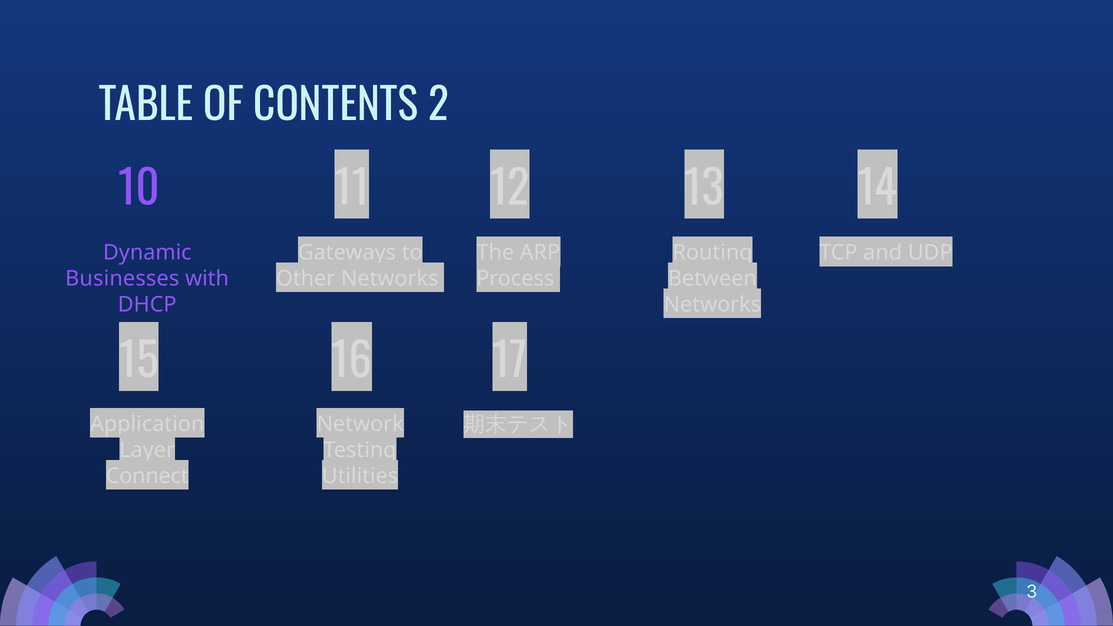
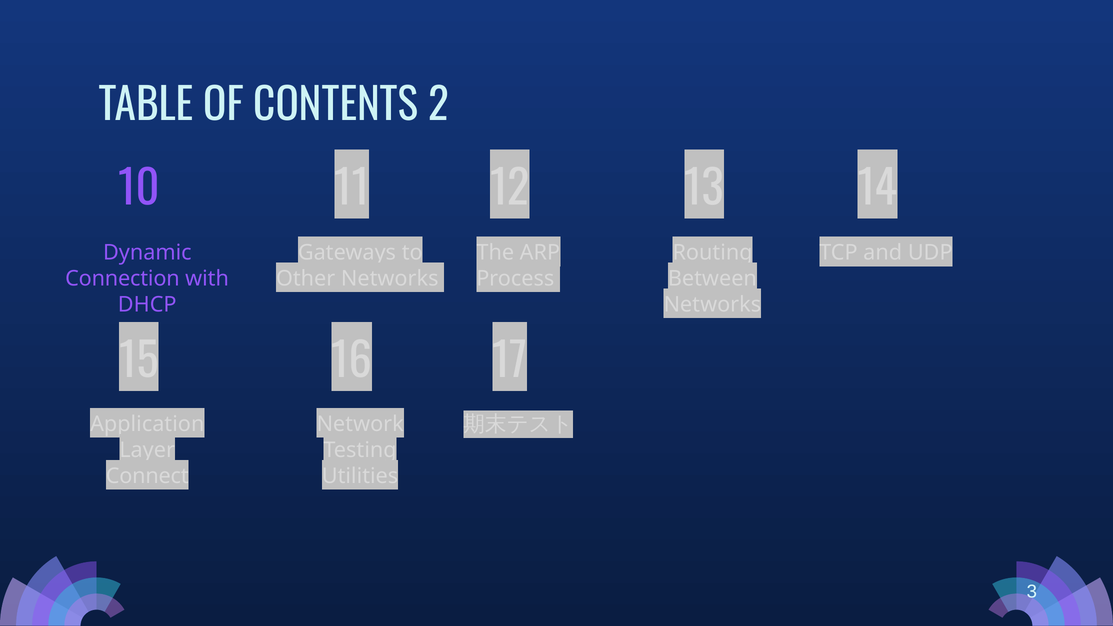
Businesses: Businesses -> Connection
